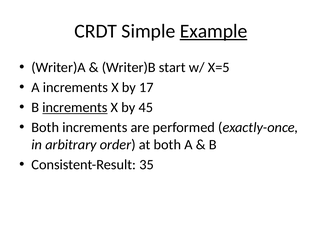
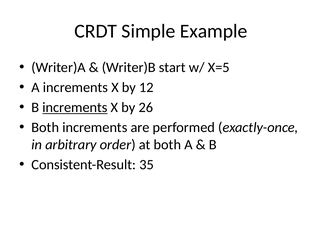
Example underline: present -> none
17: 17 -> 12
45: 45 -> 26
